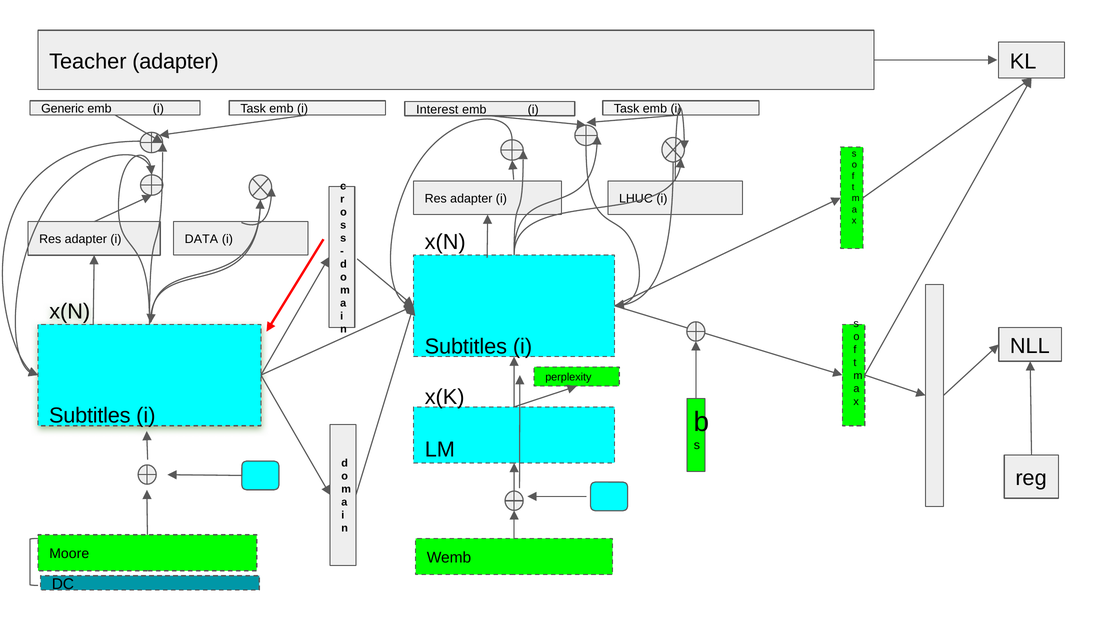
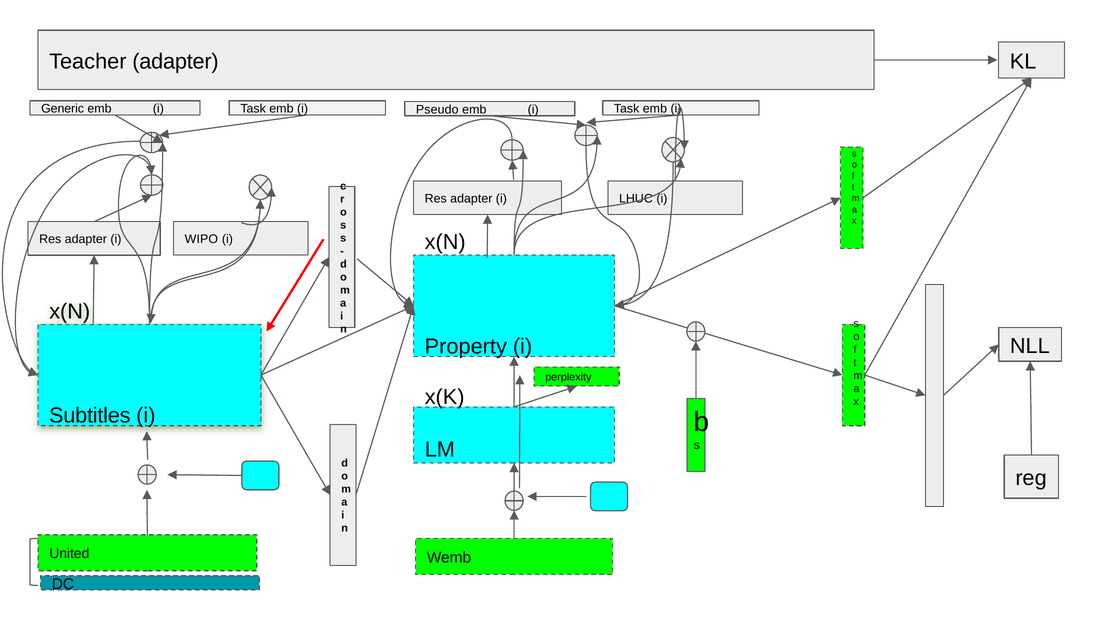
Interest: Interest -> Pseudo
DATA: DATA -> WIPO
Subtitles at (466, 347): Subtitles -> Property
Moore: Moore -> United
